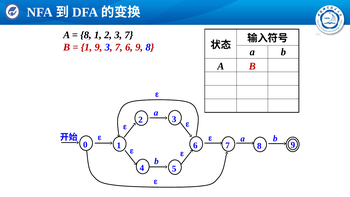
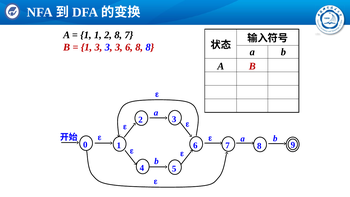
8 at (86, 35): 8 -> 1
1 2 3: 3 -> 8
9 at (98, 47): 9 -> 3
7 at (119, 47): 7 -> 3
6 9: 9 -> 8
